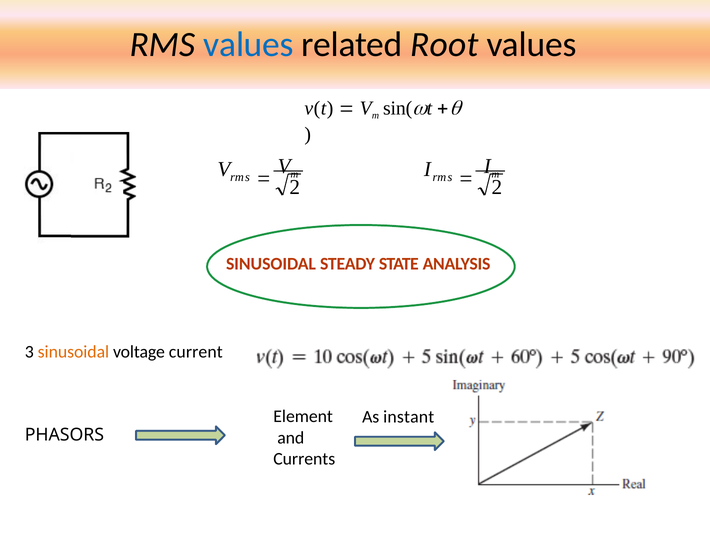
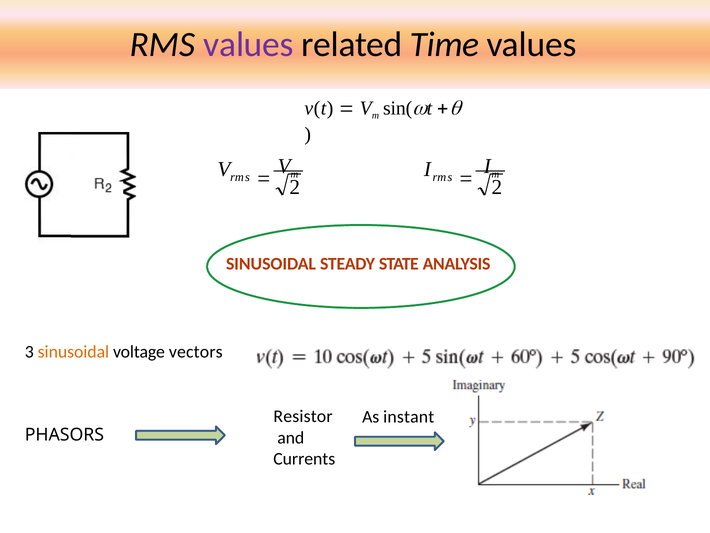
values at (249, 45) colour: blue -> purple
Root: Root -> Time
current: current -> vectors
Element: Element -> Resistor
